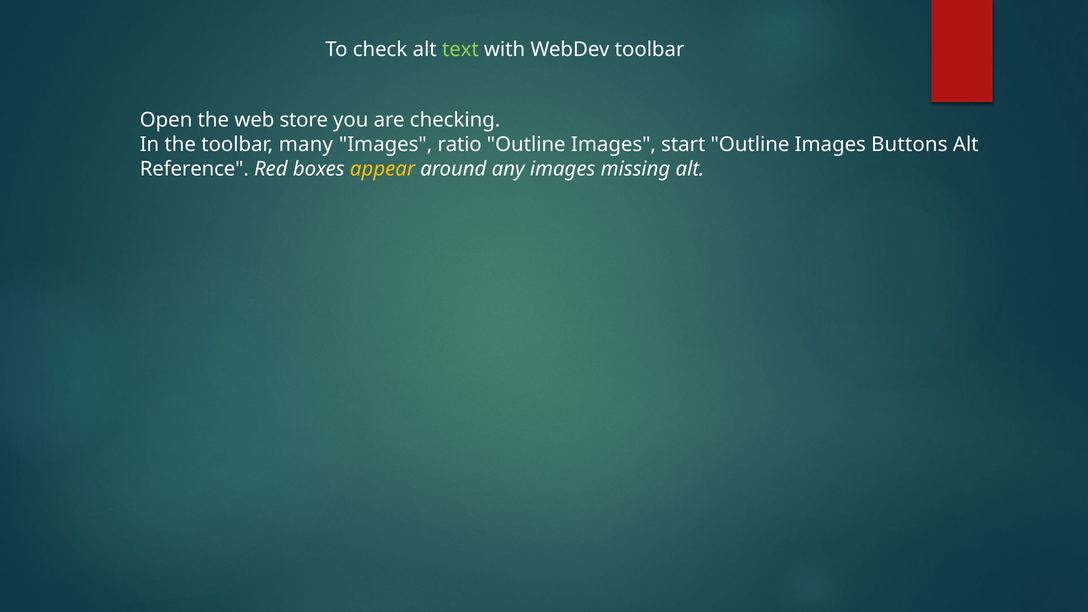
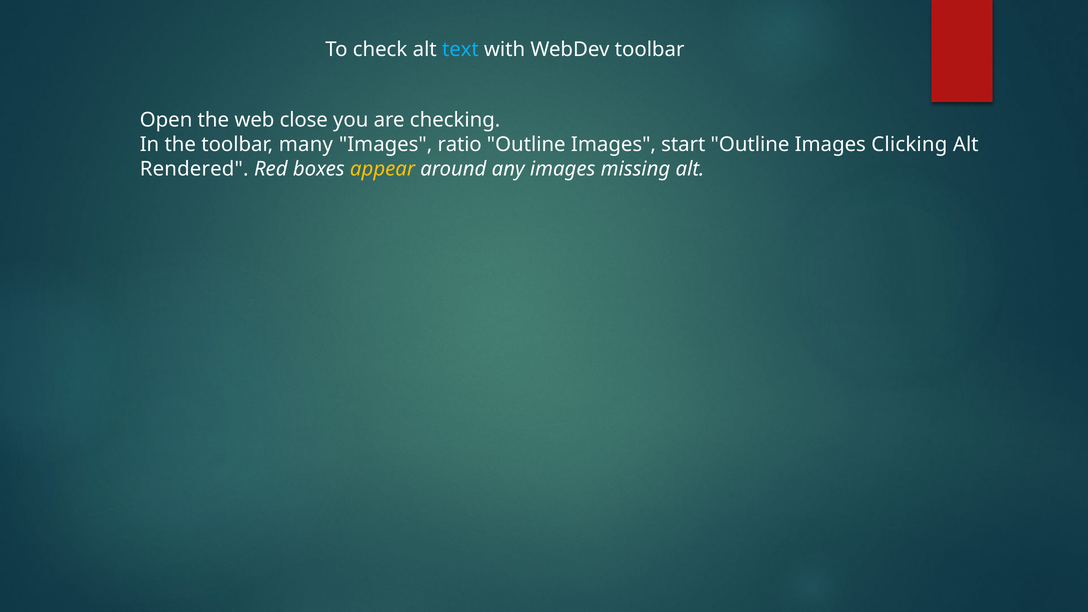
text colour: light green -> light blue
store: store -> close
Buttons: Buttons -> Clicking
Reference: Reference -> Rendered
